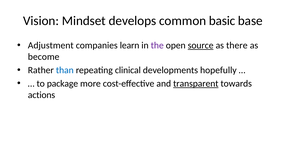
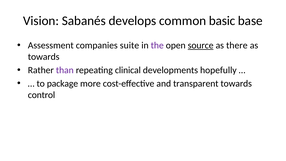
Mindset: Mindset -> Sabanés
Adjustment: Adjustment -> Assessment
learn: learn -> suite
become at (44, 57): become -> towards
than colour: blue -> purple
transparent underline: present -> none
actions: actions -> control
